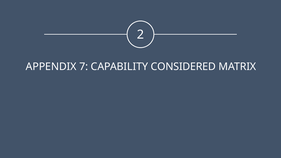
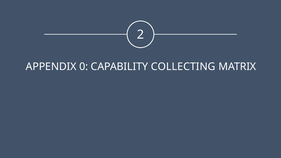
7: 7 -> 0
CONSIDERED: CONSIDERED -> COLLECTING
